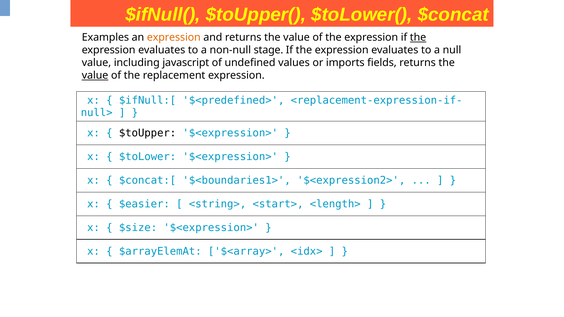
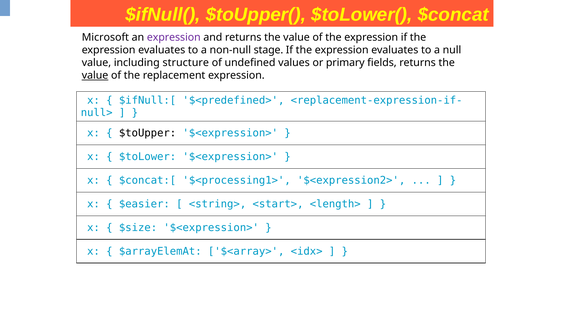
Examples: Examples -> Microsoft
expression at (174, 37) colour: orange -> purple
the at (418, 37) underline: present -> none
javascript: javascript -> structure
imports: imports -> primary
$<boundaries1>: $<boundaries1> -> $<processing1>
